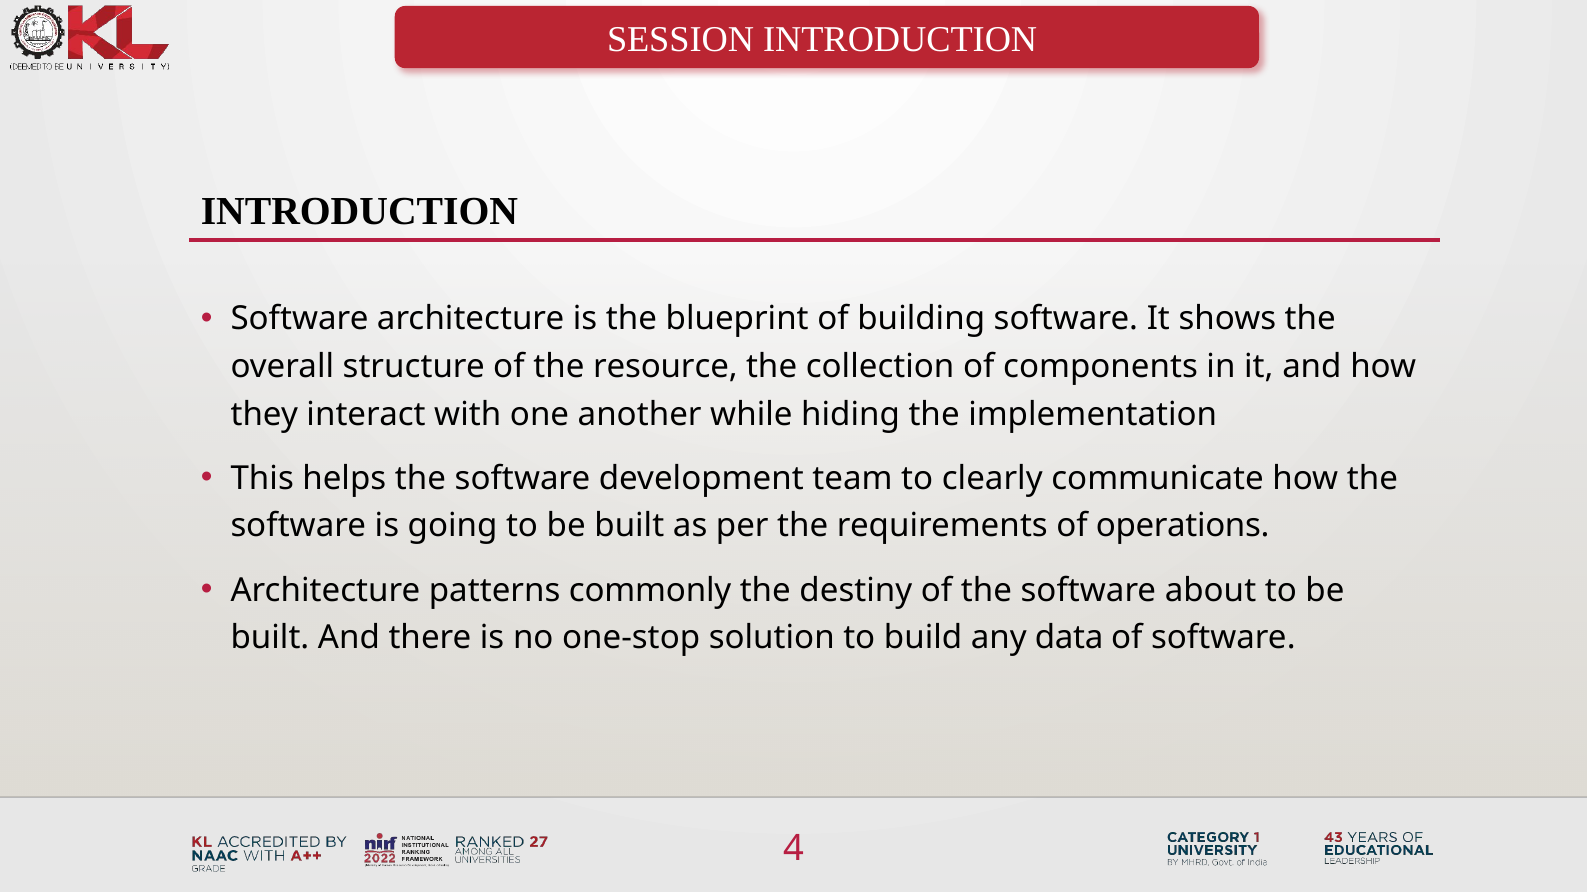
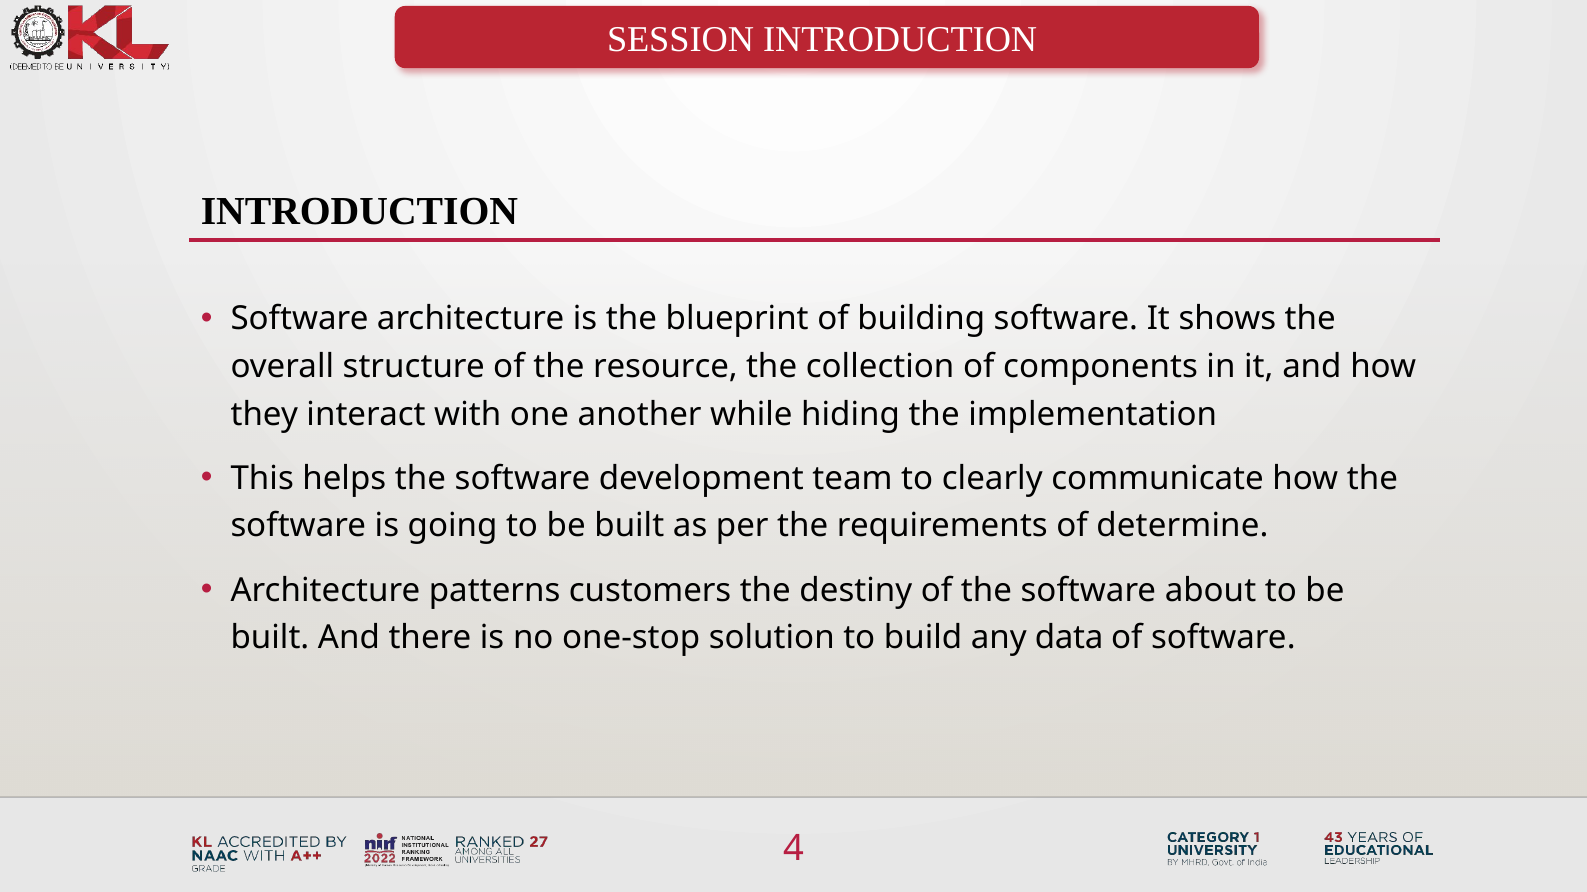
operations: operations -> determine
commonly: commonly -> customers
